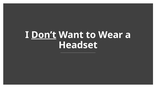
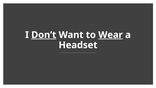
Wear underline: none -> present
